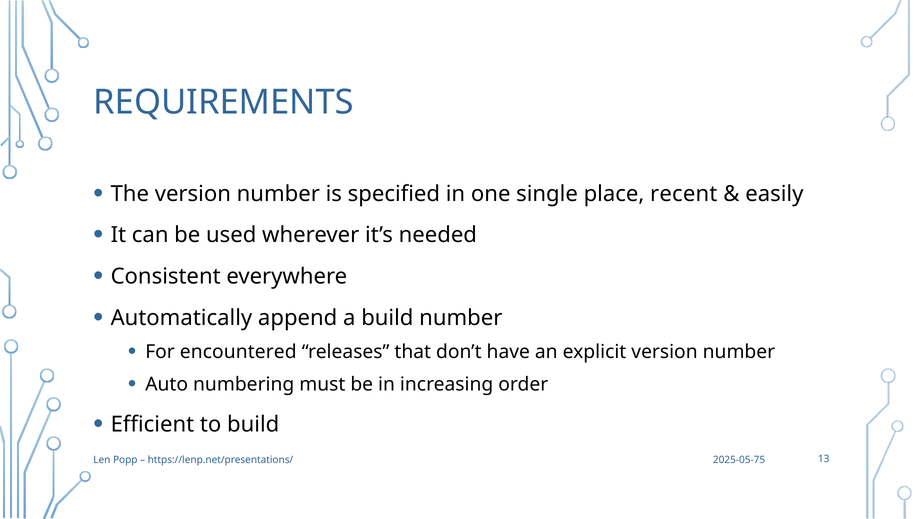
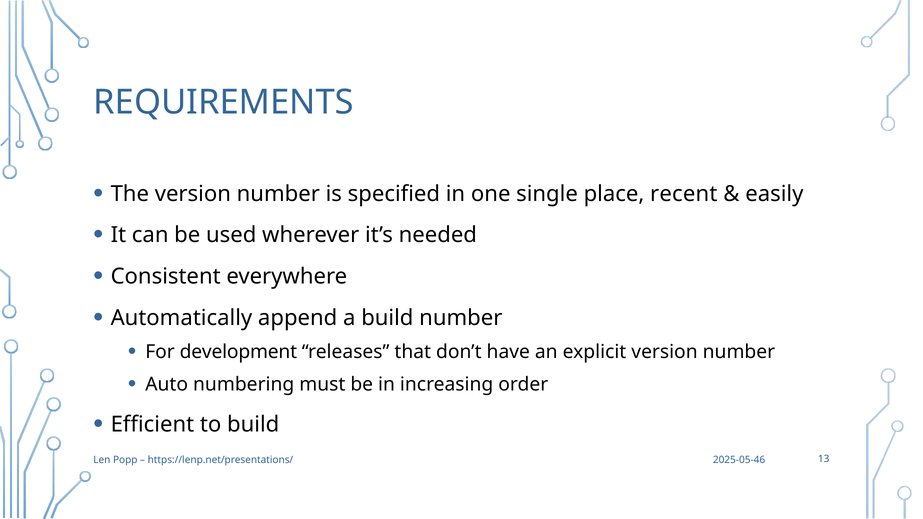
encountered: encountered -> development
2025-05-75: 2025-05-75 -> 2025-05-46
